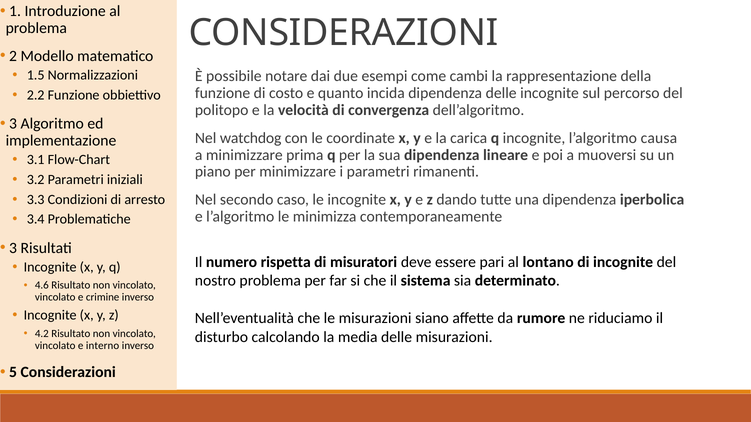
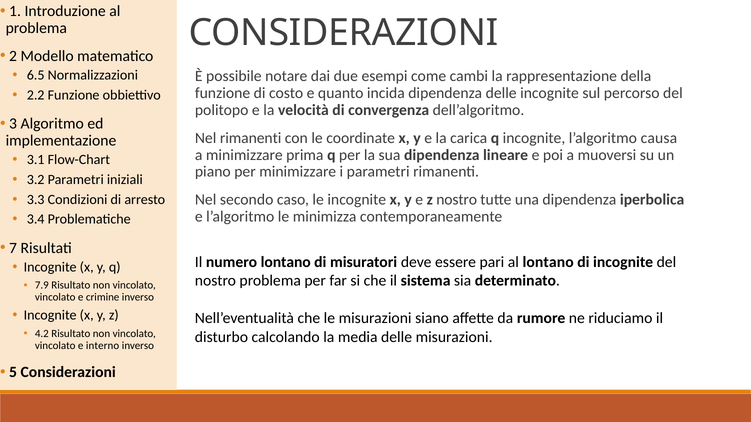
1.5: 1.5 -> 6.5
Nel watchdog: watchdog -> rimanenti
z dando: dando -> nostro
3 at (13, 248): 3 -> 7
numero rispetta: rispetta -> lontano
4.6: 4.6 -> 7.9
